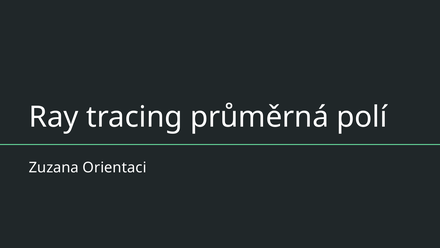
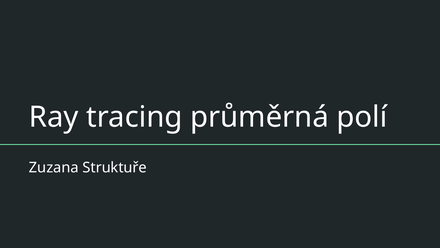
Orientaci: Orientaci -> Struktuře
